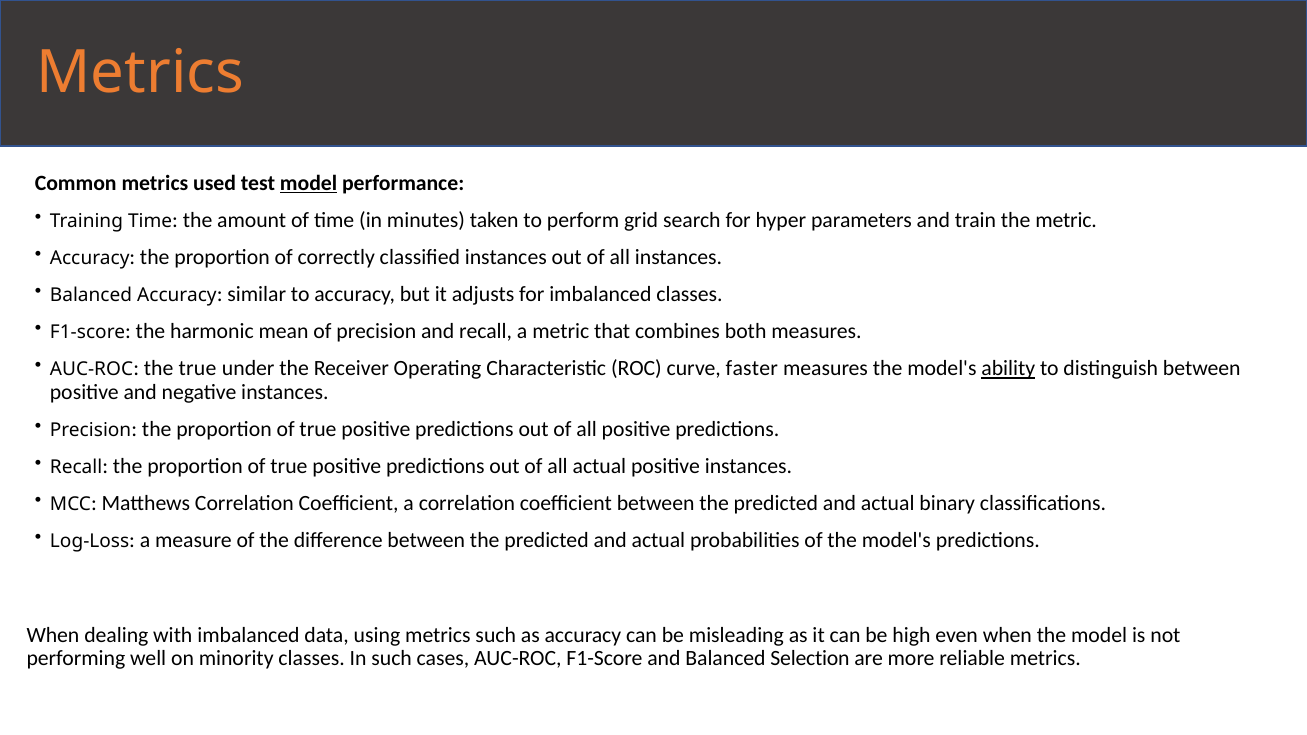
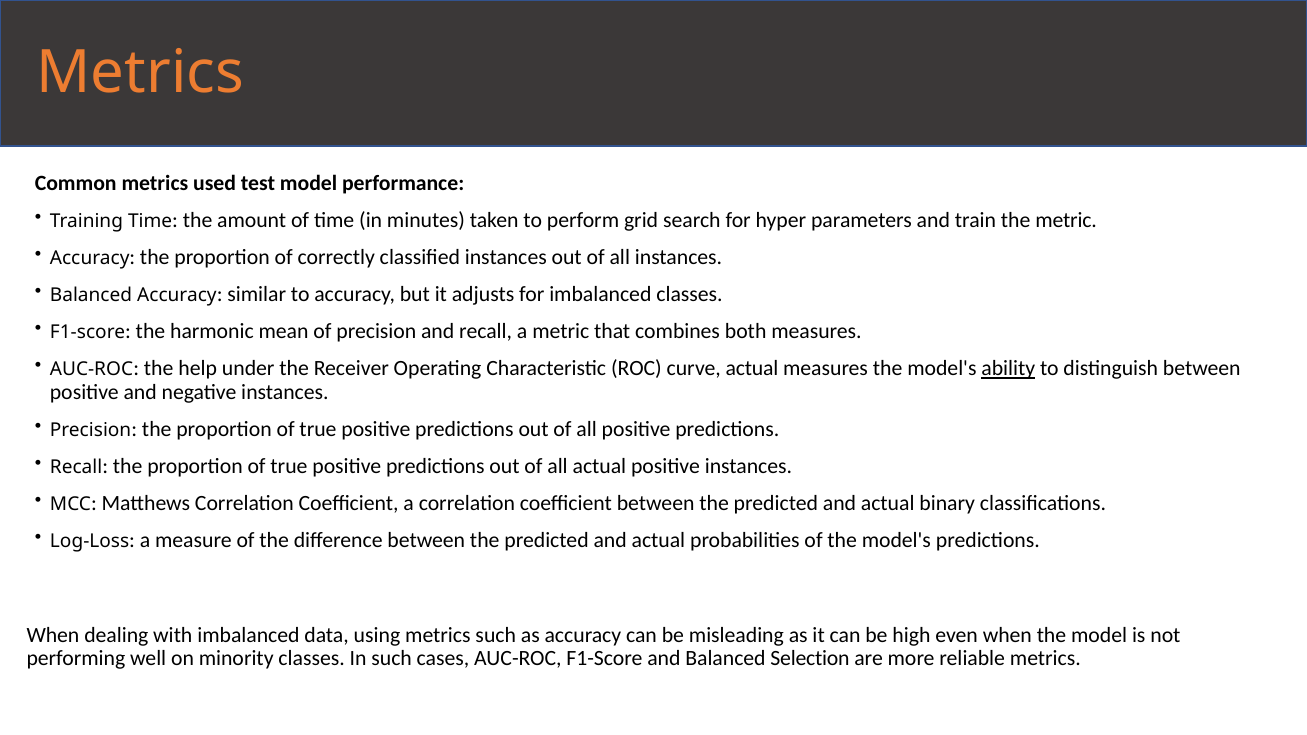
model at (309, 183) underline: present -> none
the true: true -> help
curve faster: faster -> actual
